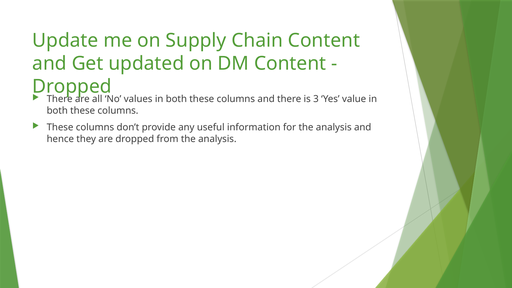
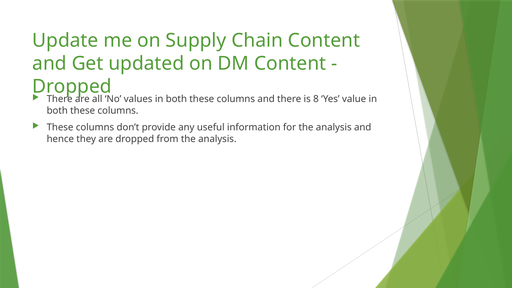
3: 3 -> 8
